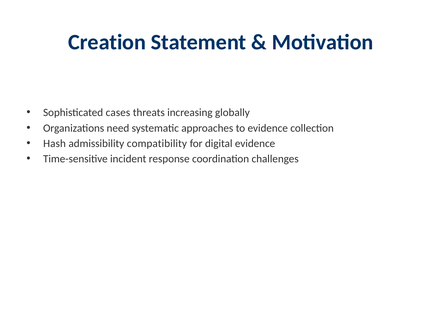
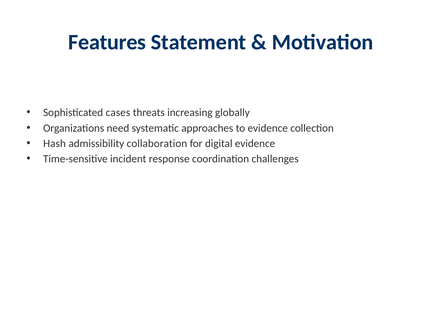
Creation: Creation -> Features
compatibility: compatibility -> collaboration
